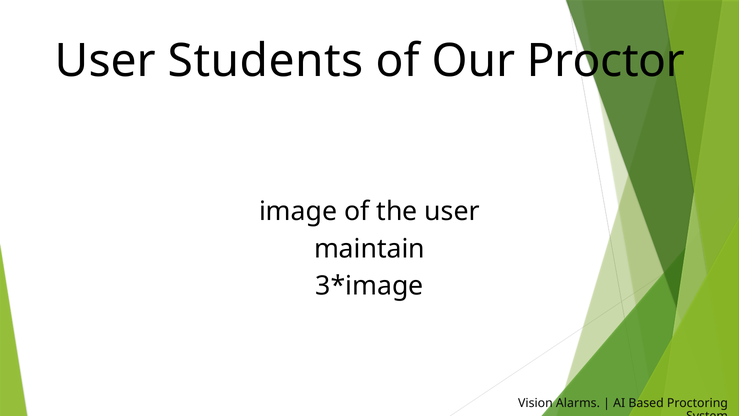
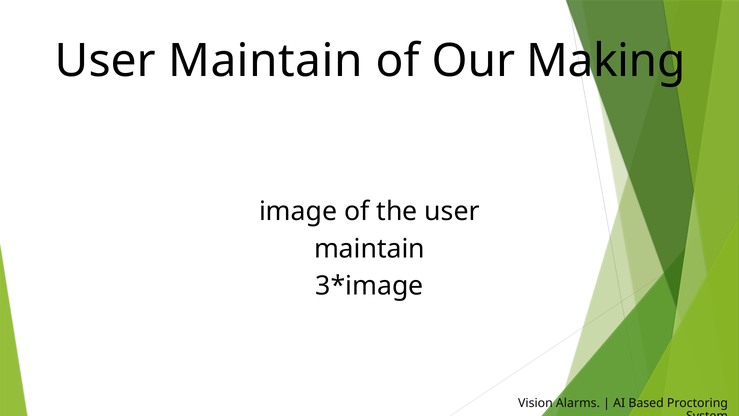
Students at (266, 61): Students -> Maintain
Proctor: Proctor -> Making
